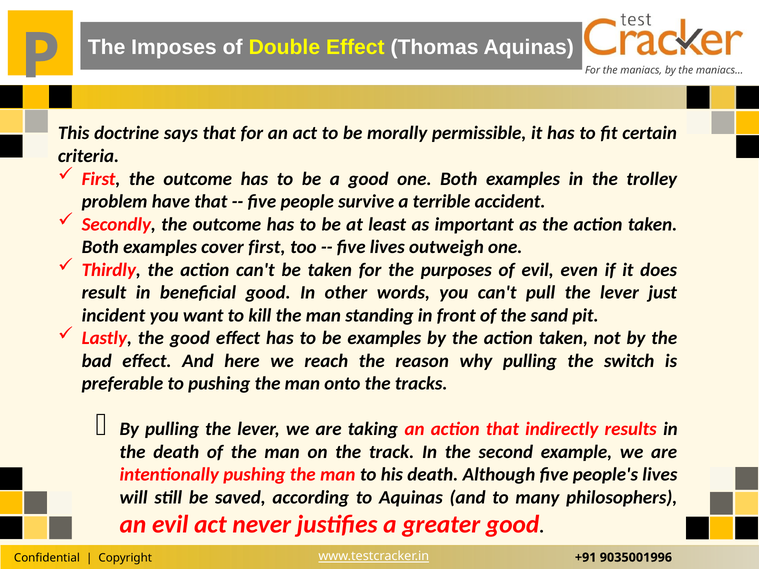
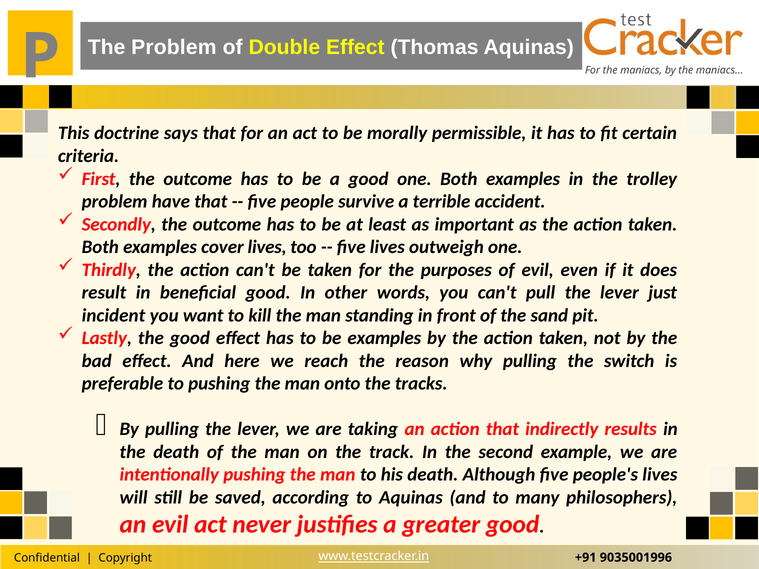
The Imposes: Imposes -> Problem
cover first: first -> lives
